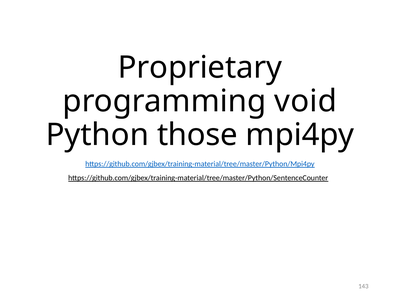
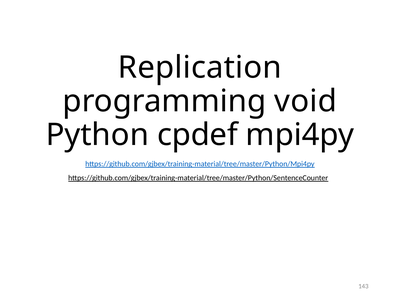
Proprietary: Proprietary -> Replication
those: those -> cpdef
